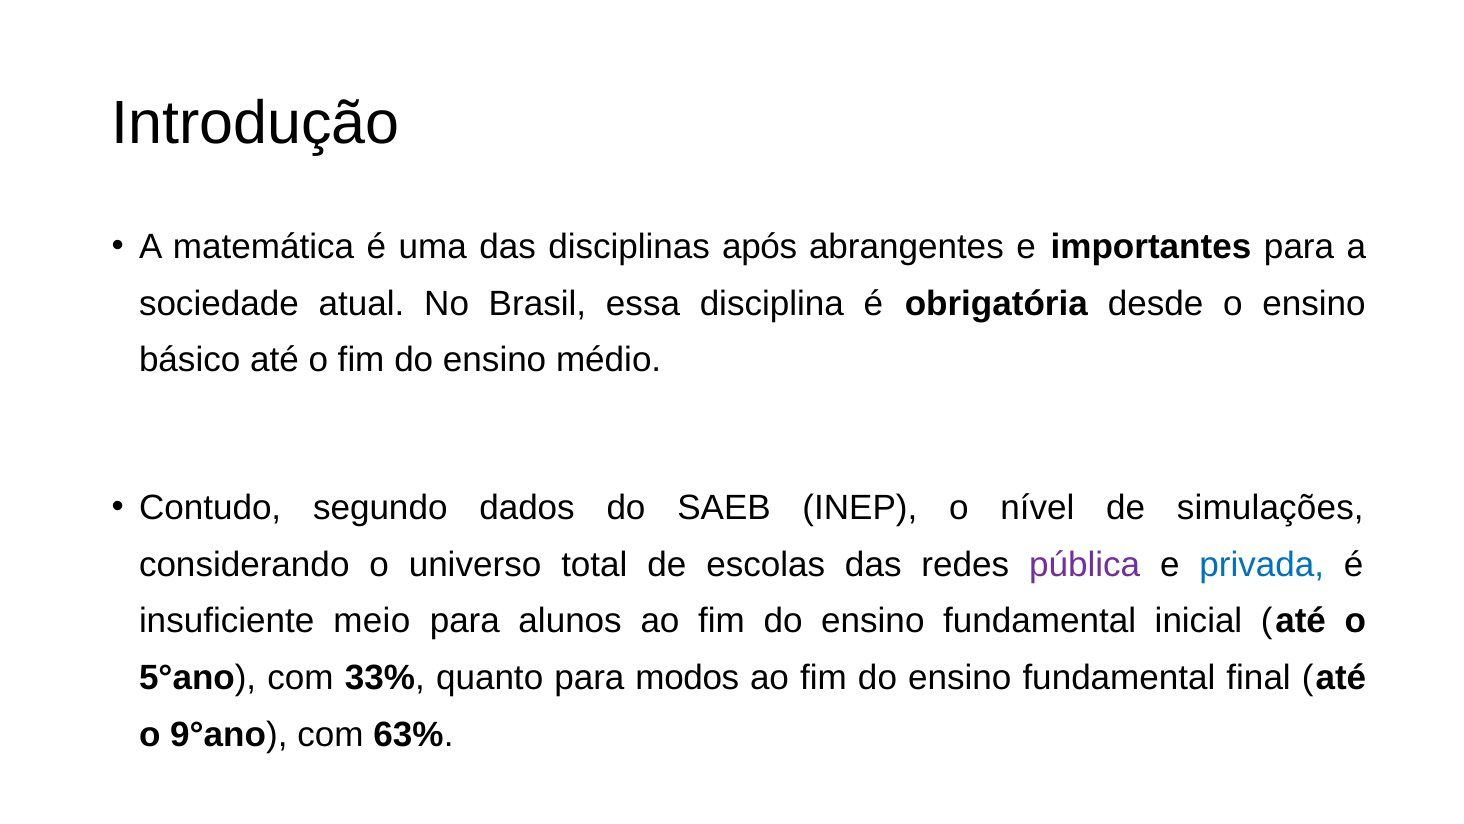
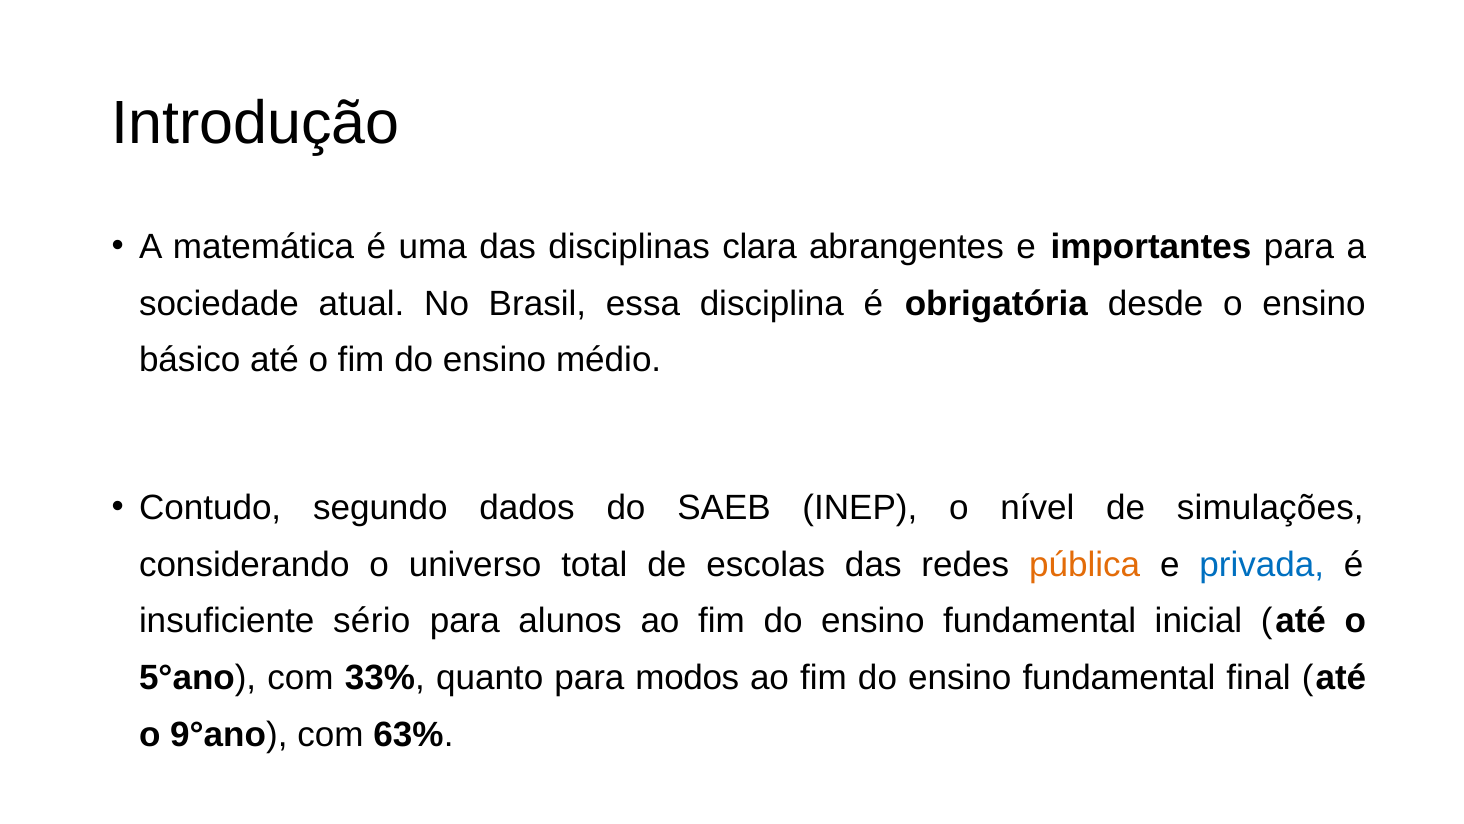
após: após -> clara
pública colour: purple -> orange
meio: meio -> sério
